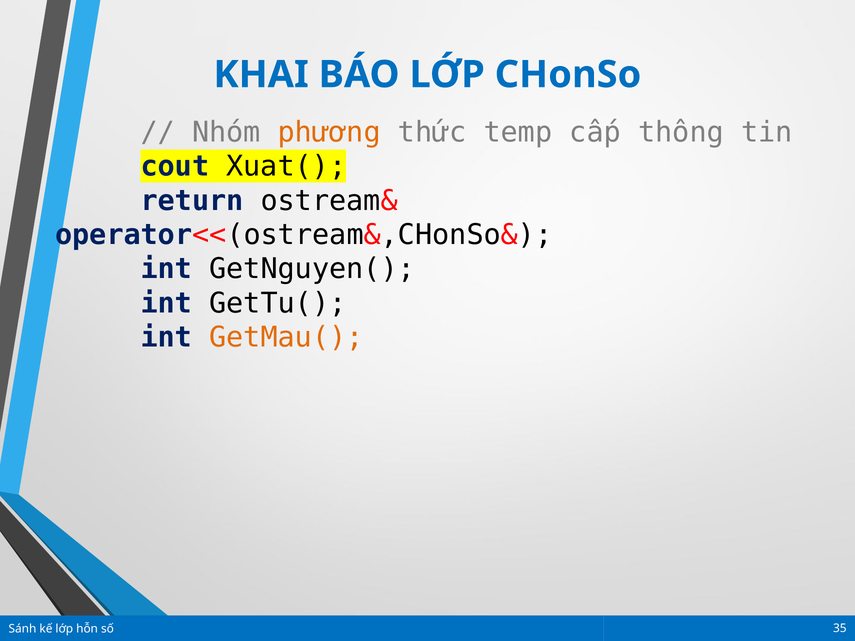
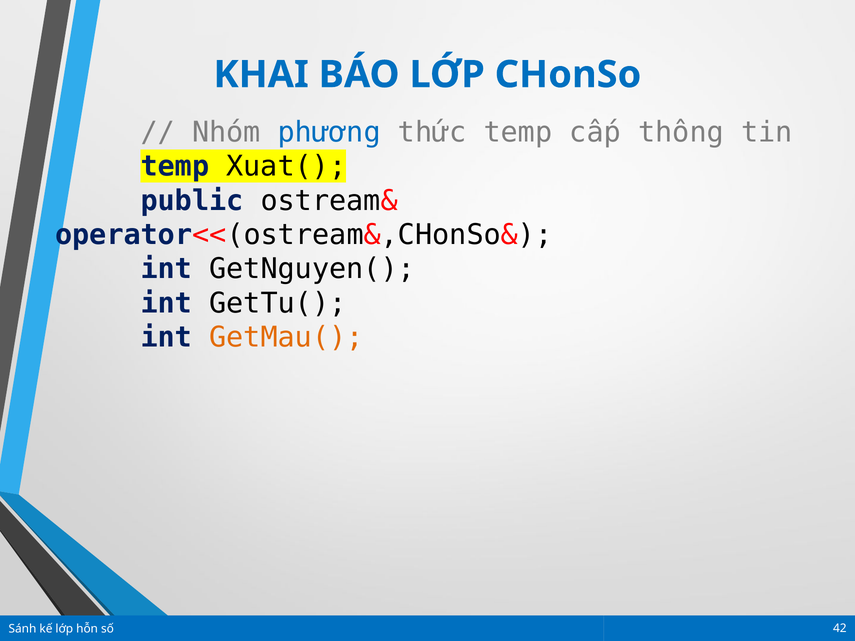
phương colour: orange -> blue
cout at (175, 167): cout -> temp
return: return -> public
35: 35 -> 42
